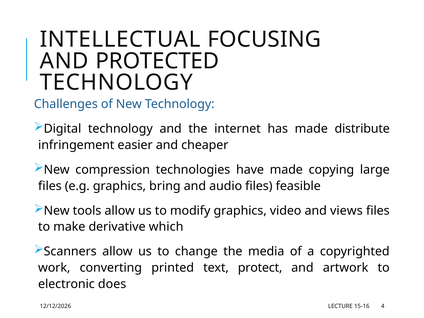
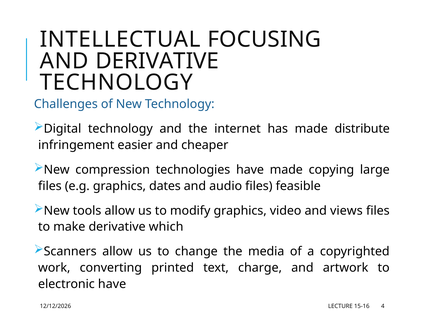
AND PROTECTED: PROTECTED -> DERIVATIVE
bring: bring -> dates
protect: protect -> charge
electronic does: does -> have
